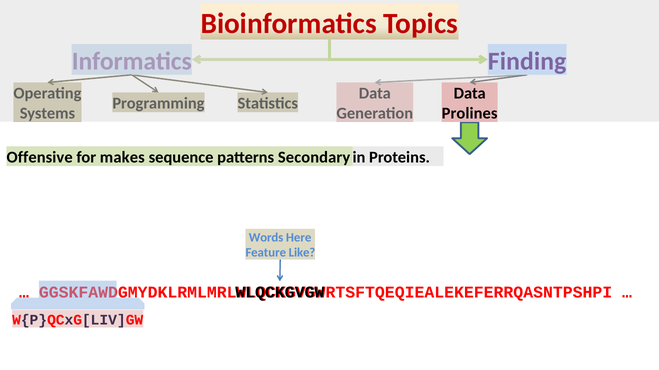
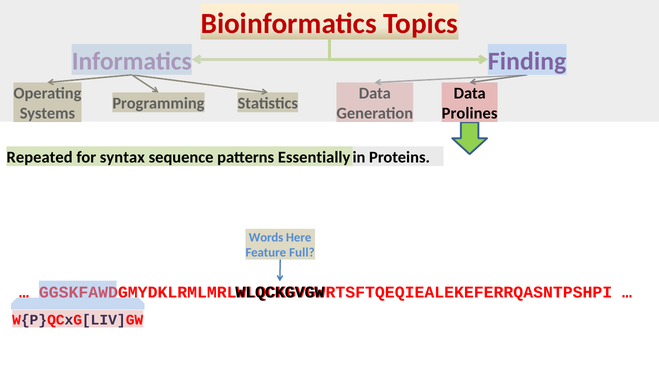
Offensive: Offensive -> Repeated
makes: makes -> syntax
Secondary: Secondary -> Essentially
Like: Like -> Full
